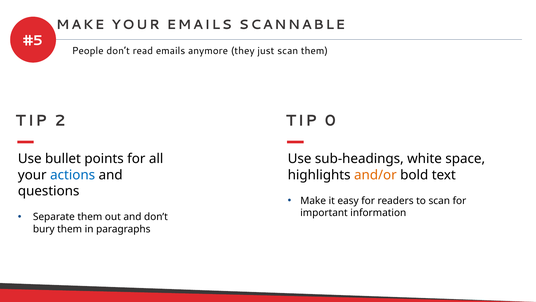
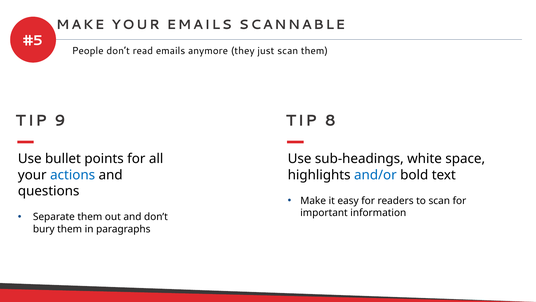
2: 2 -> 9
0: 0 -> 8
and/or colour: orange -> blue
